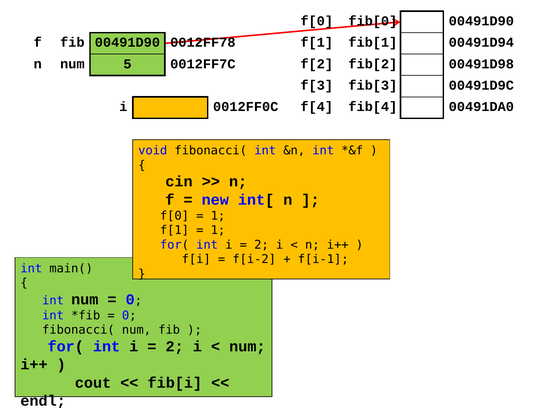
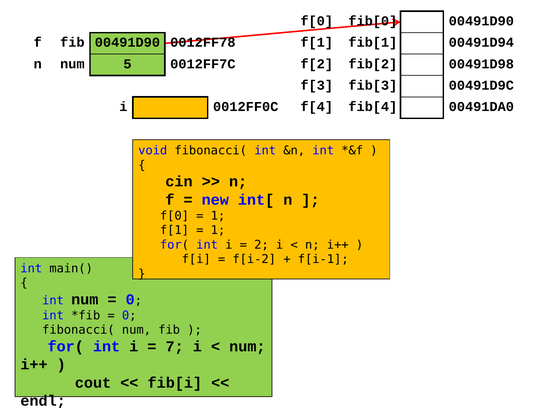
2 at (175, 347): 2 -> 7
